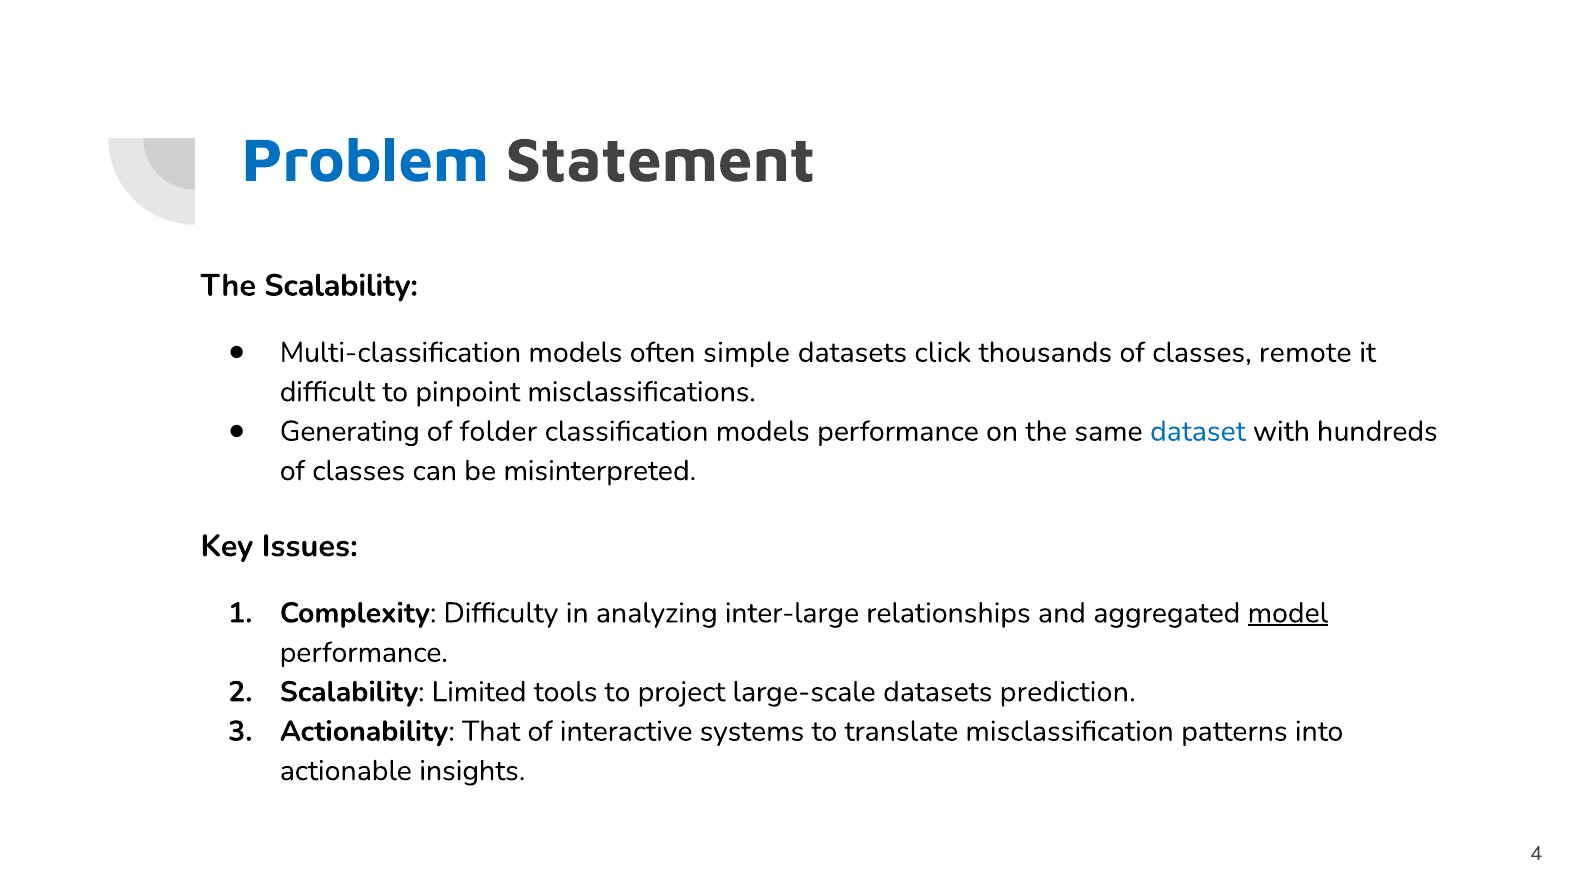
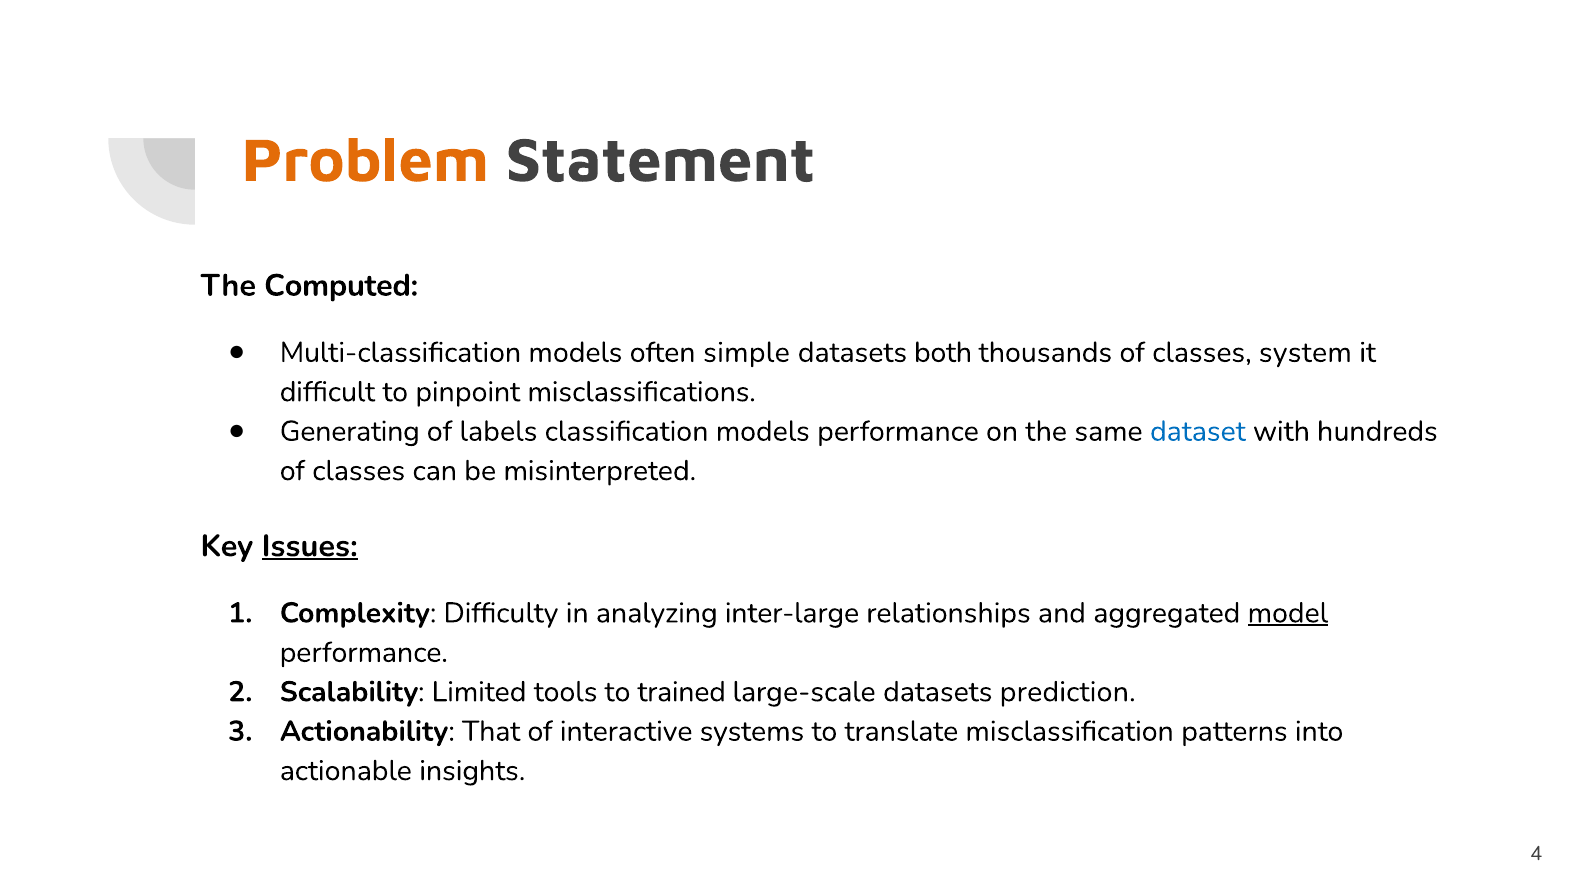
Problem colour: blue -> orange
The Scalability: Scalability -> Computed
click: click -> both
remote: remote -> system
folder: folder -> labels
Issues underline: none -> present
project: project -> trained
